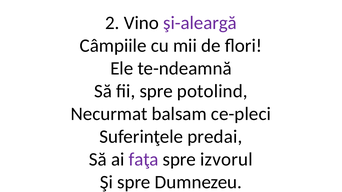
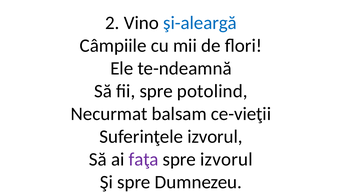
şi-aleargă colour: purple -> blue
ce-pleci: ce-pleci -> ce-vieţii
Suferinţele predai: predai -> izvorul
